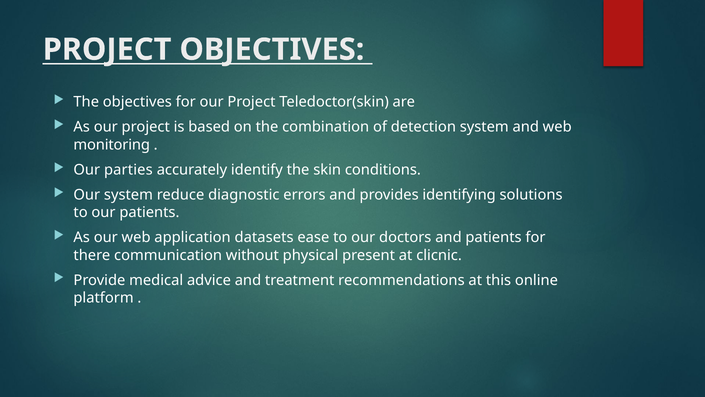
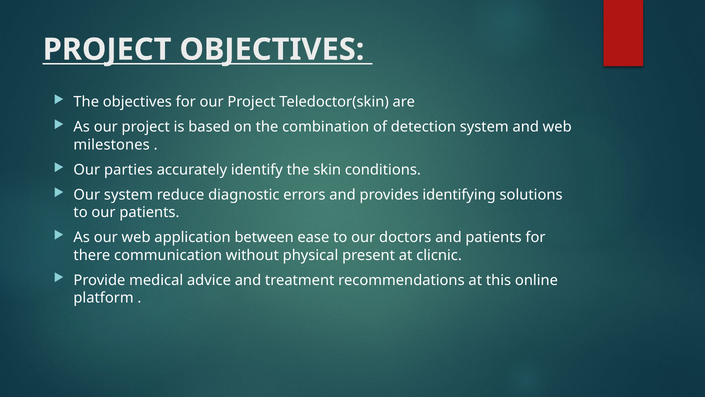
monitoring: monitoring -> milestones
datasets: datasets -> between
